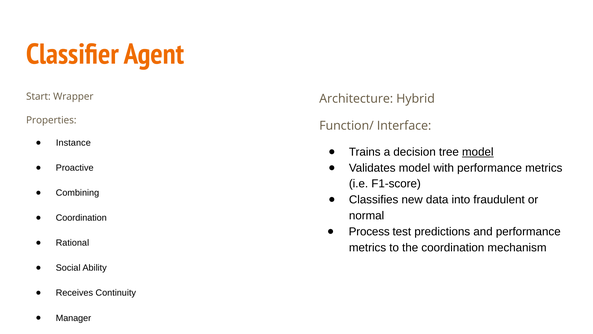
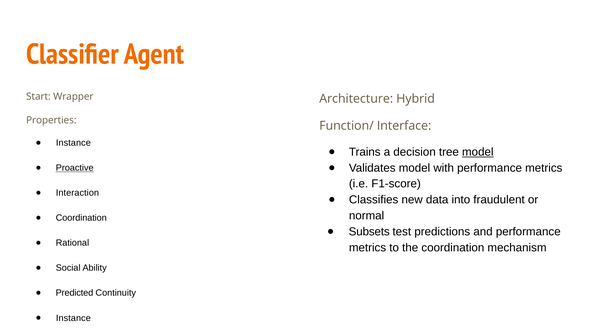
Proactive underline: none -> present
Combining: Combining -> Interaction
Process: Process -> Subsets
Receives: Receives -> Predicted
Manager at (73, 318): Manager -> Instance
